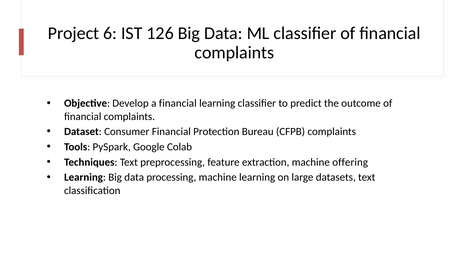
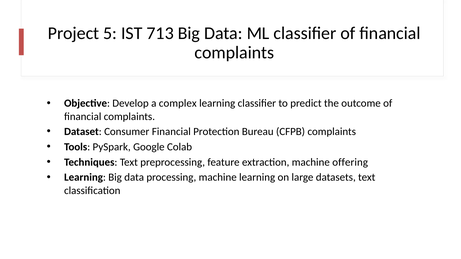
6: 6 -> 5
126: 126 -> 713
a financial: financial -> complex
